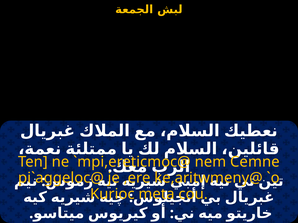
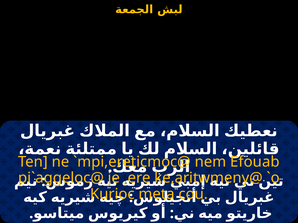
Cemne: Cemne -> Efouab
